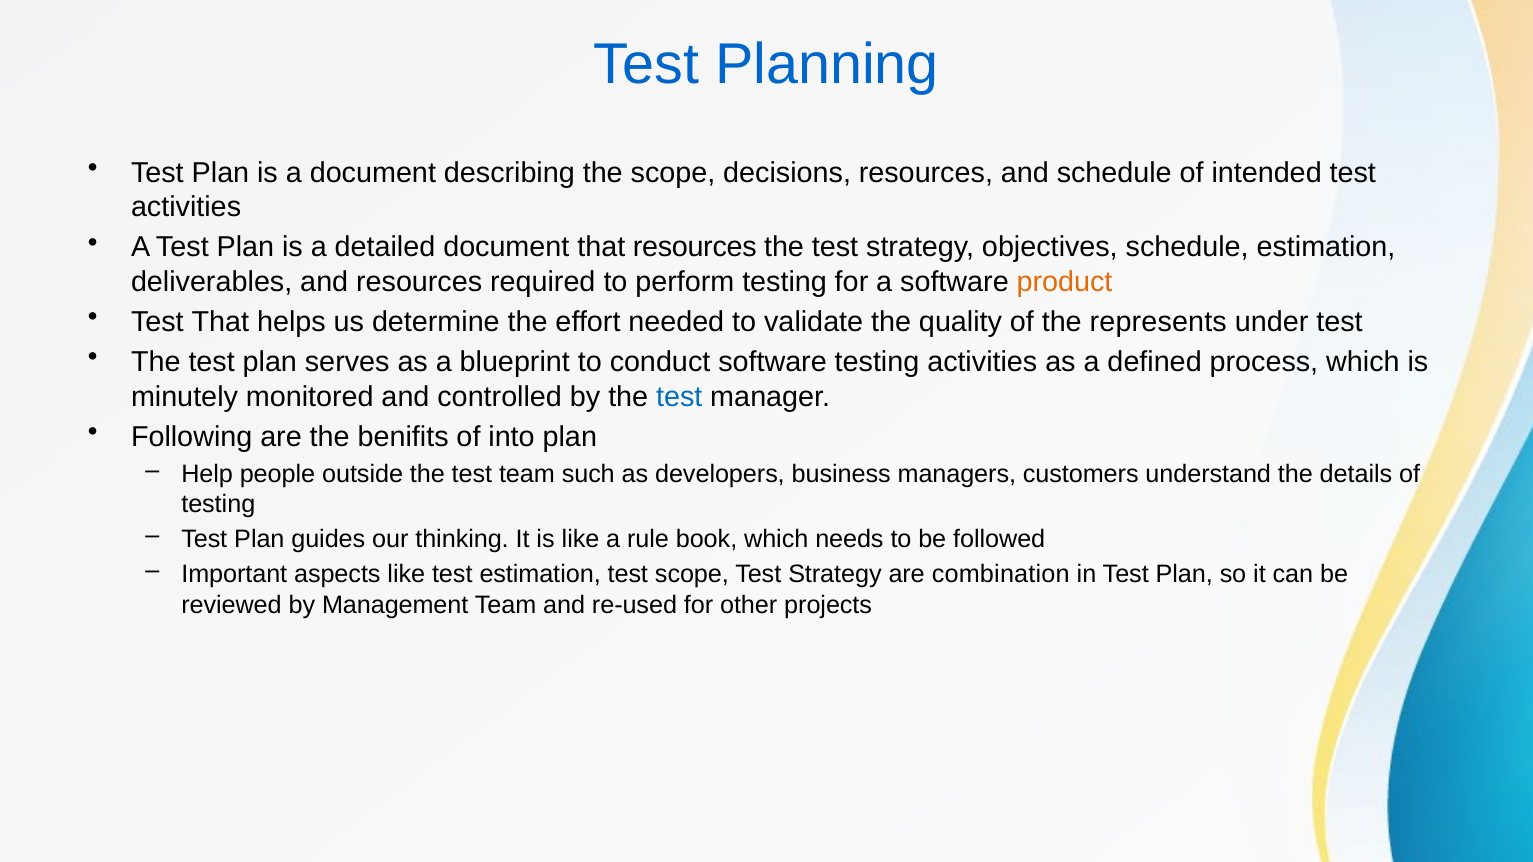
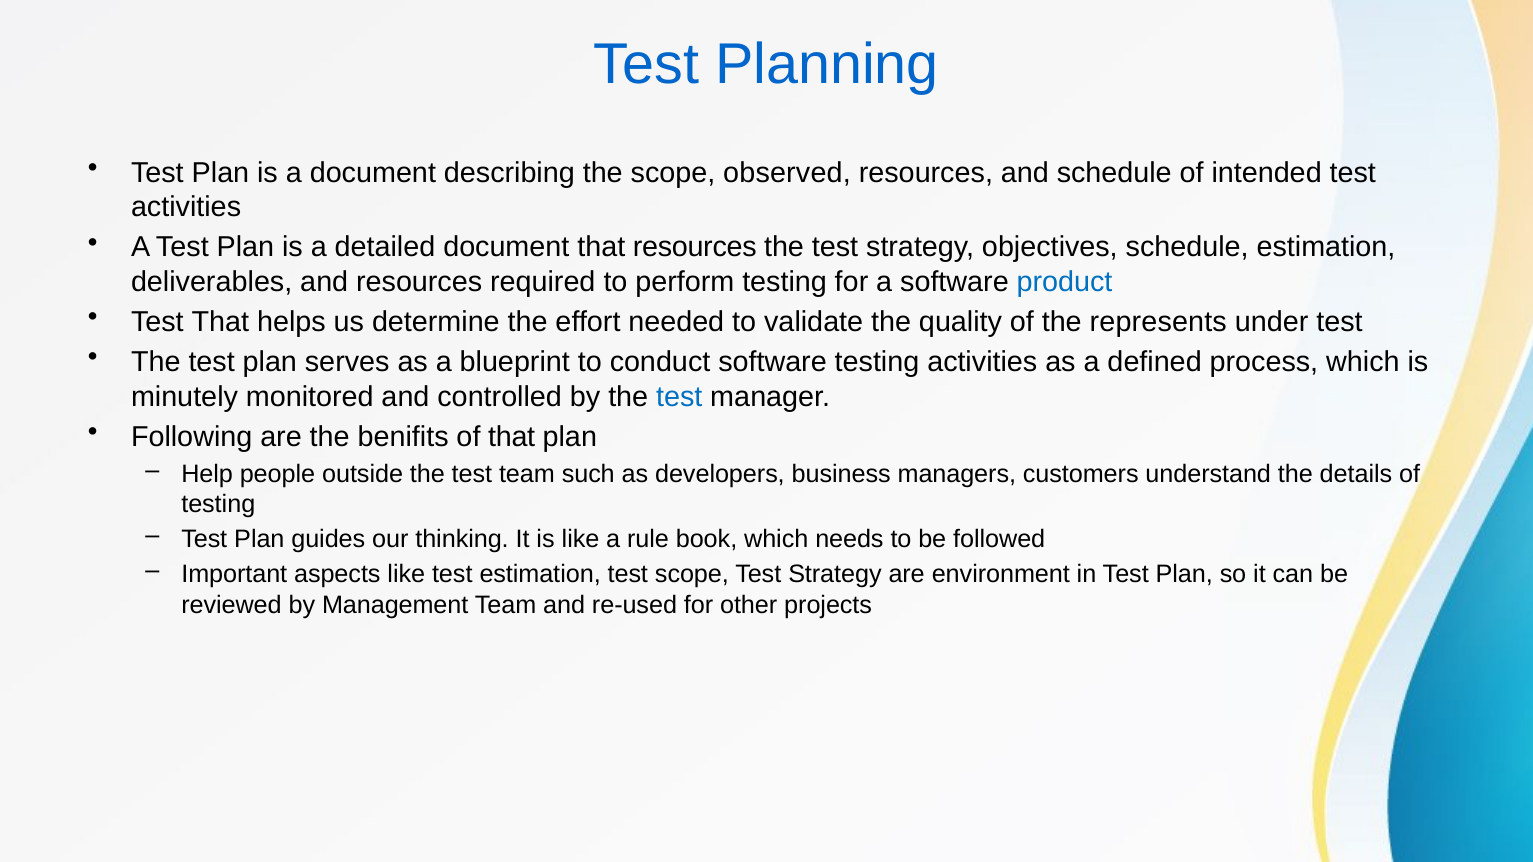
decisions: decisions -> observed
product colour: orange -> blue
of into: into -> that
combination: combination -> environment
